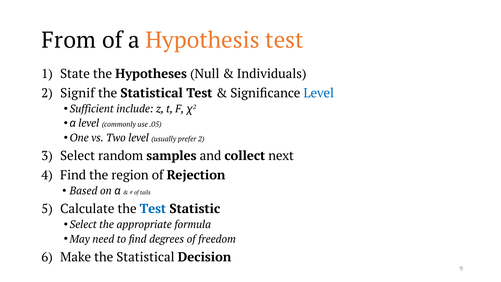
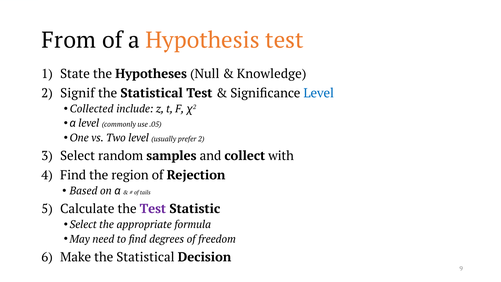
Individuals: Individuals -> Knowledge
Sufficient: Sufficient -> Collected
next: next -> with
Test at (153, 209) colour: blue -> purple
